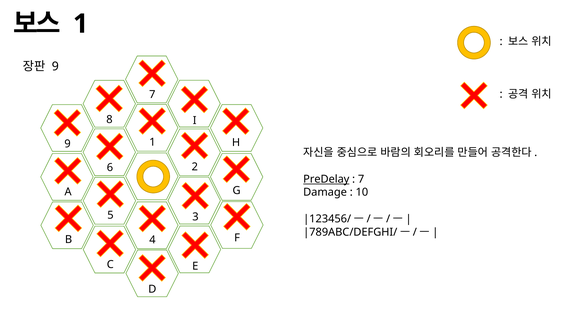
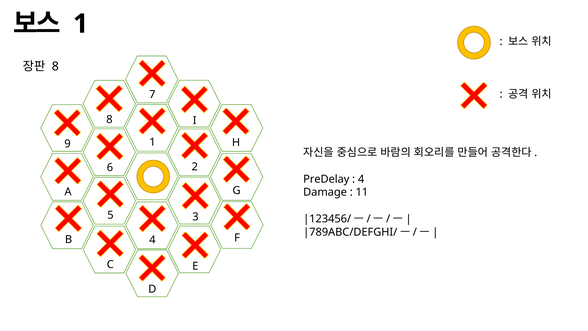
9 at (55, 66): 9 -> 8
PreDelay underline: present -> none
7 at (361, 179): 7 -> 4
10: 10 -> 11
